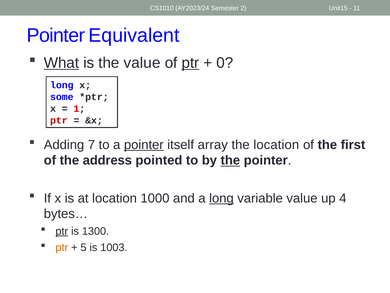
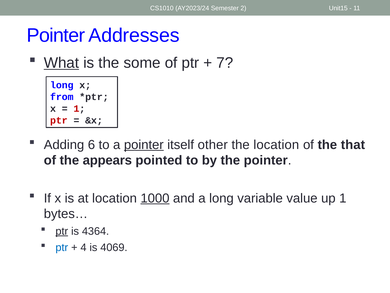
Equivalent: Equivalent -> Addresses
the value: value -> some
ptr at (190, 63) underline: present -> none
0: 0 -> 7
some: some -> from
7: 7 -> 6
array: array -> other
first: first -> that
address: address -> appears
the at (230, 160) underline: present -> none
1000 underline: none -> present
long at (221, 198) underline: present -> none
up 4: 4 -> 1
1300: 1300 -> 4364
ptr at (62, 247) colour: orange -> blue
5: 5 -> 4
1003: 1003 -> 4069
